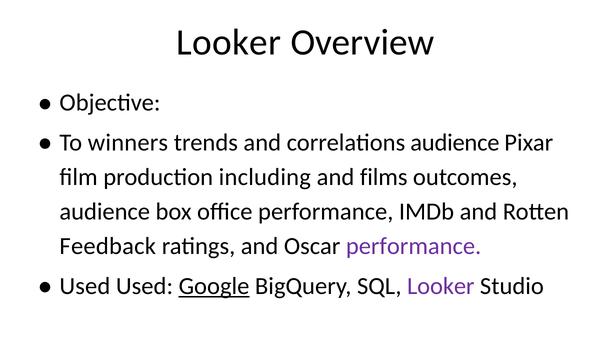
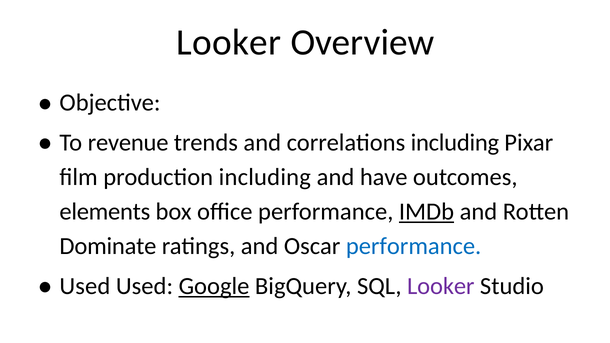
winners: winners -> revenue
correlations audience: audience -> including
films: films -> have
audience at (105, 212): audience -> elements
IMDb underline: none -> present
Feedback: Feedback -> Dominate
performance at (414, 246) colour: purple -> blue
